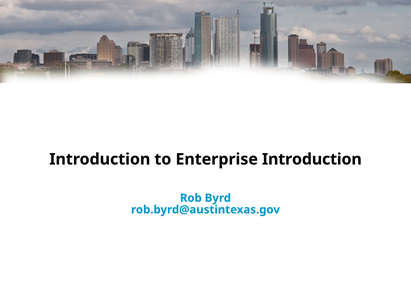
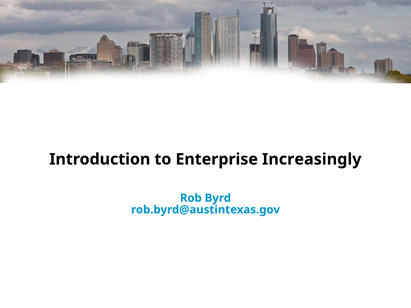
Enterprise Introduction: Introduction -> Increasingly
